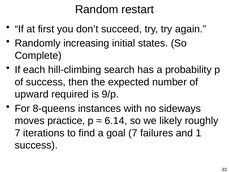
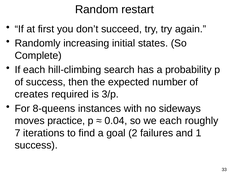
upward: upward -> creates
9/p: 9/p -> 3/p
6.14: 6.14 -> 0.04
we likely: likely -> each
goal 7: 7 -> 2
